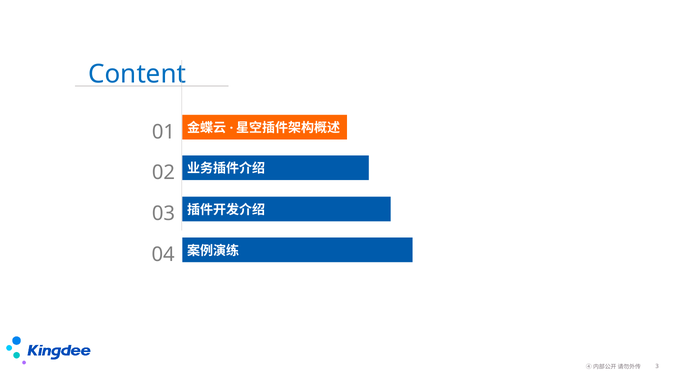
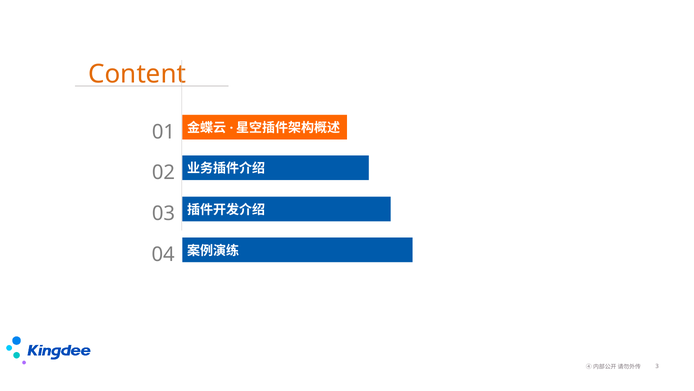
Content colour: blue -> orange
